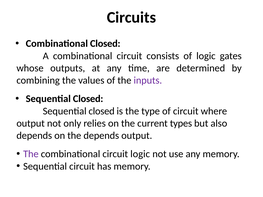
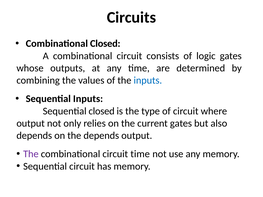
inputs at (148, 81) colour: purple -> blue
Closed at (88, 99): Closed -> Inputs
current types: types -> gates
circuit logic: logic -> time
